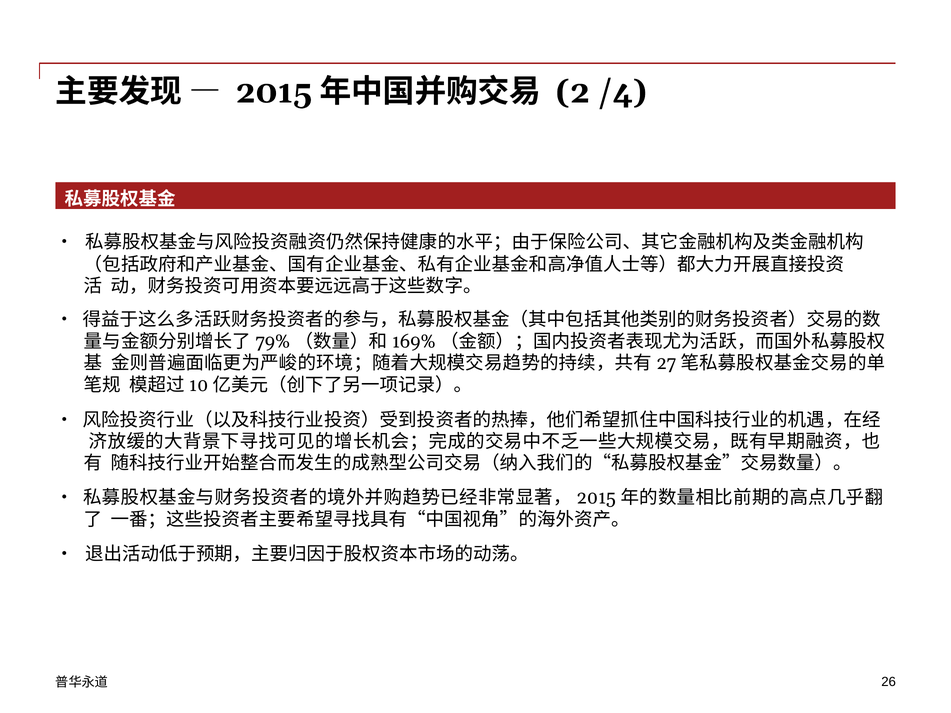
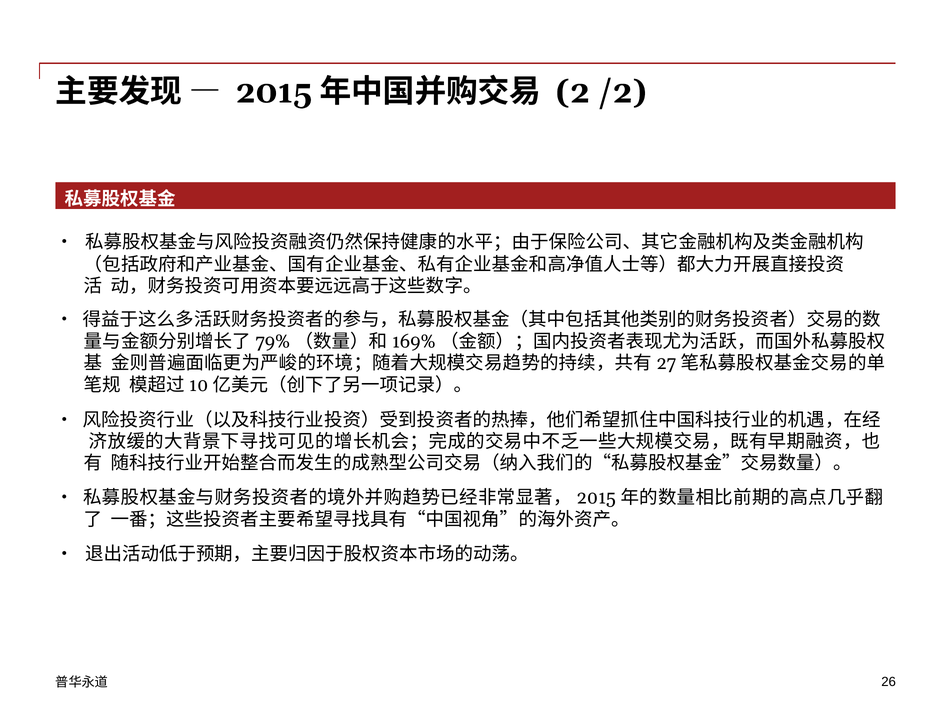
/4: /4 -> /2
